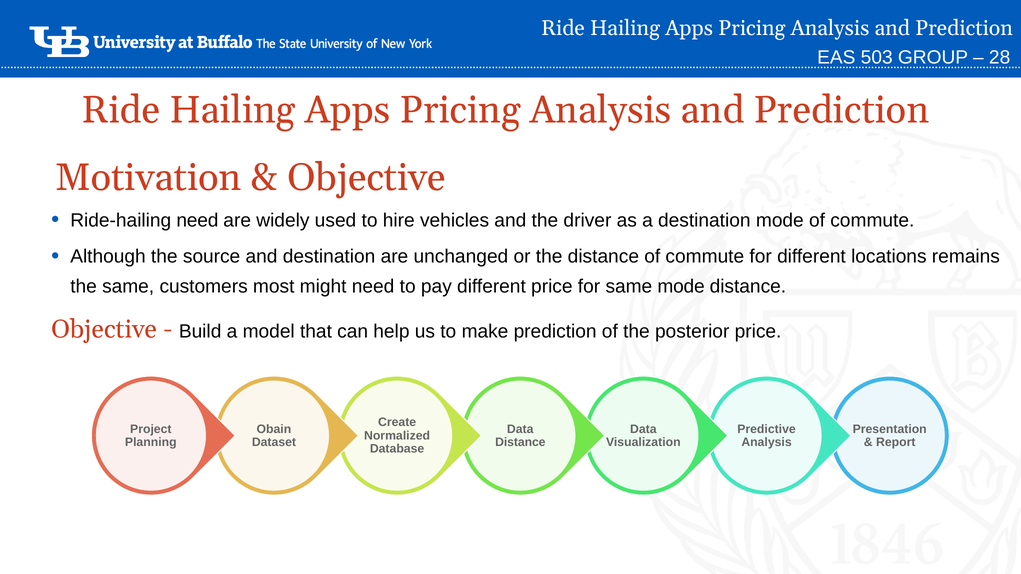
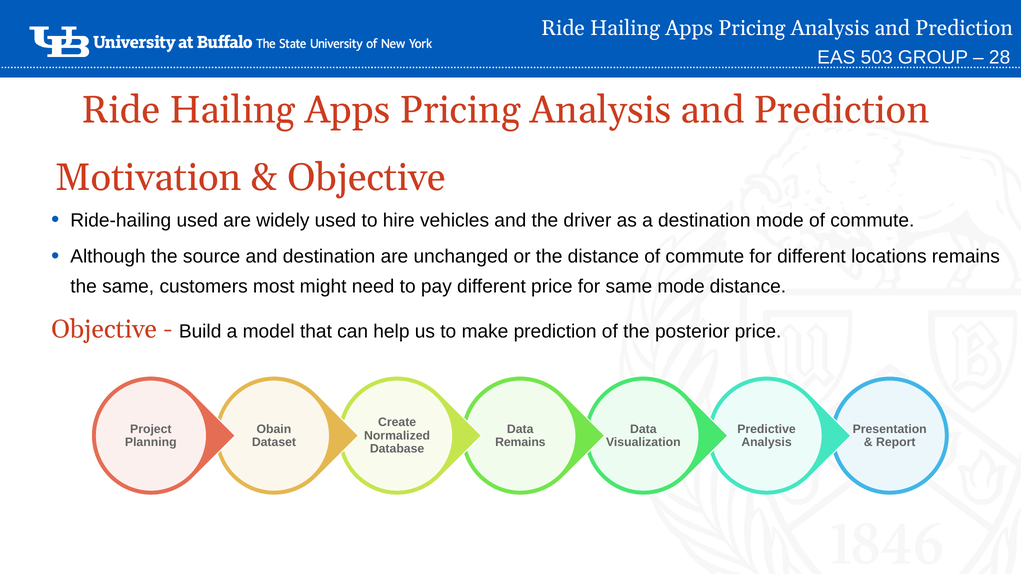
Ride-hailing need: need -> used
Distance at (520, 442): Distance -> Remains
